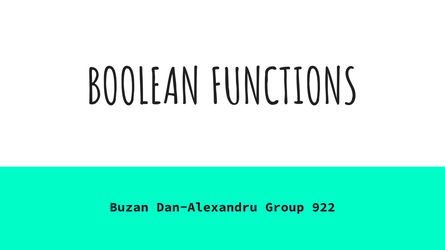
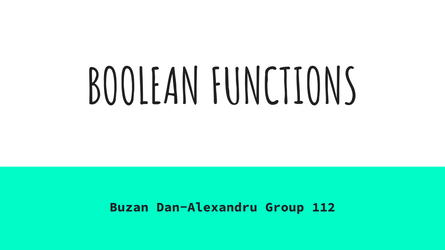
922: 922 -> 112
